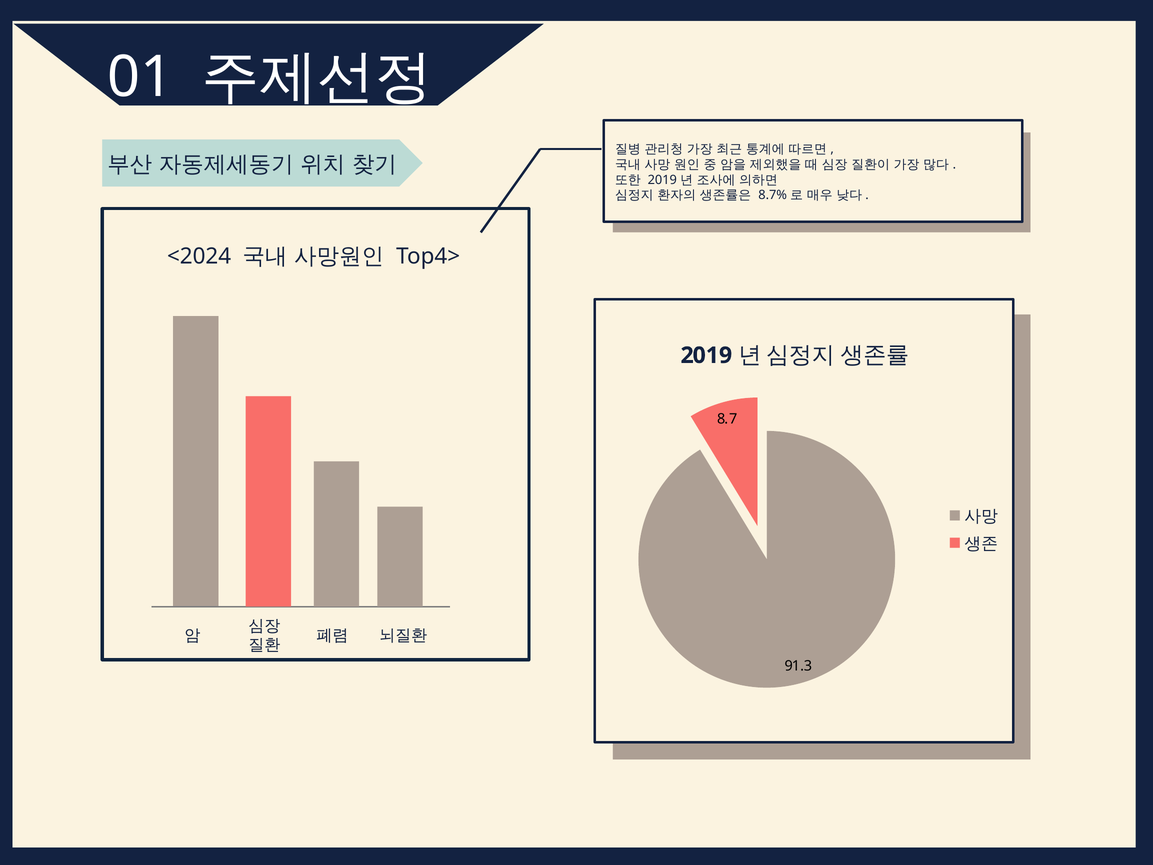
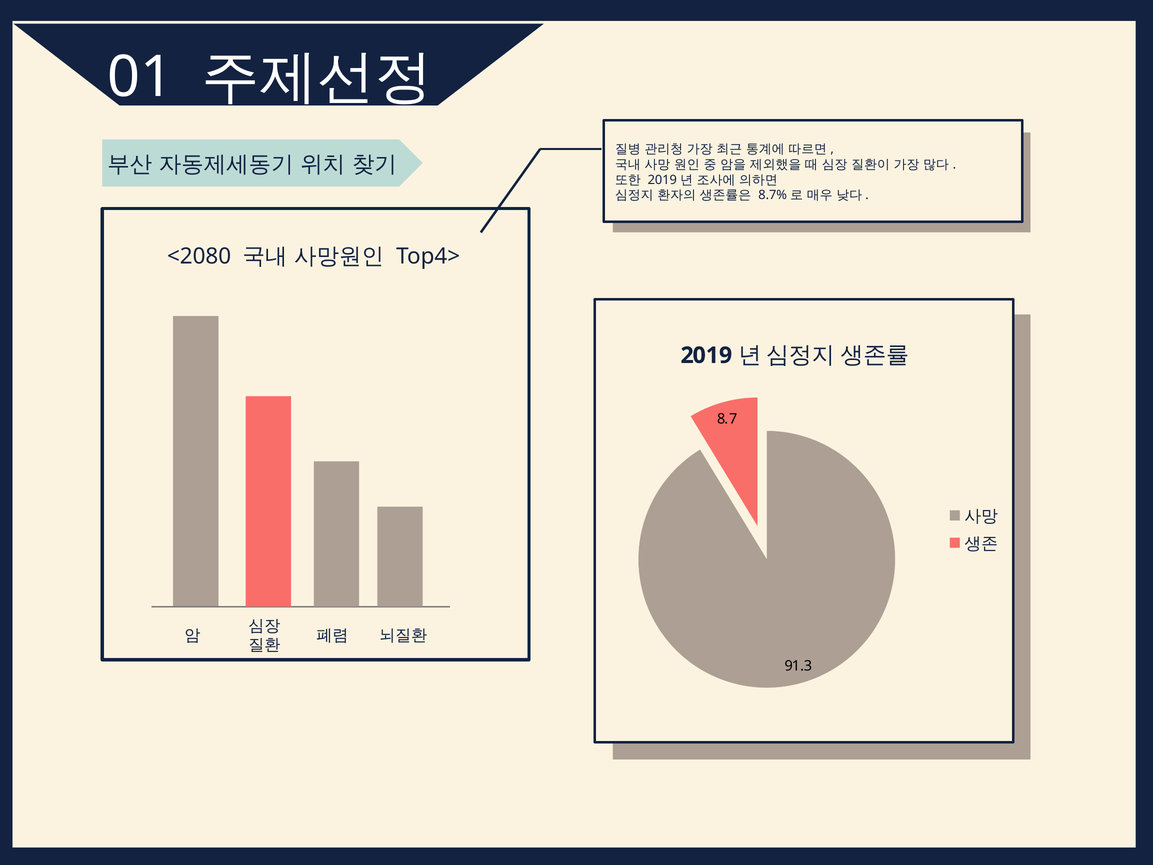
<2024: <2024 -> <2080
